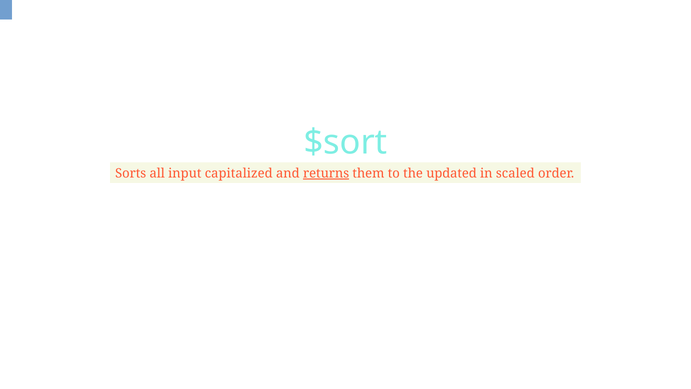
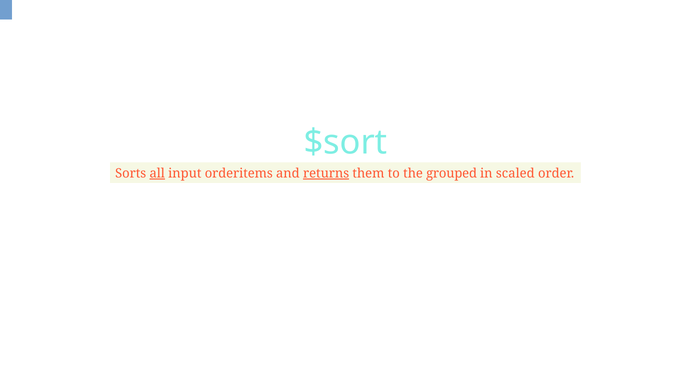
all underline: none -> present
capitalized: capitalized -> orderitems
updated: updated -> grouped
